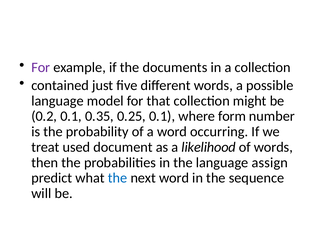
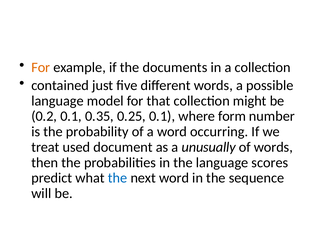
For at (41, 67) colour: purple -> orange
likelihood: likelihood -> unusually
assign: assign -> scores
